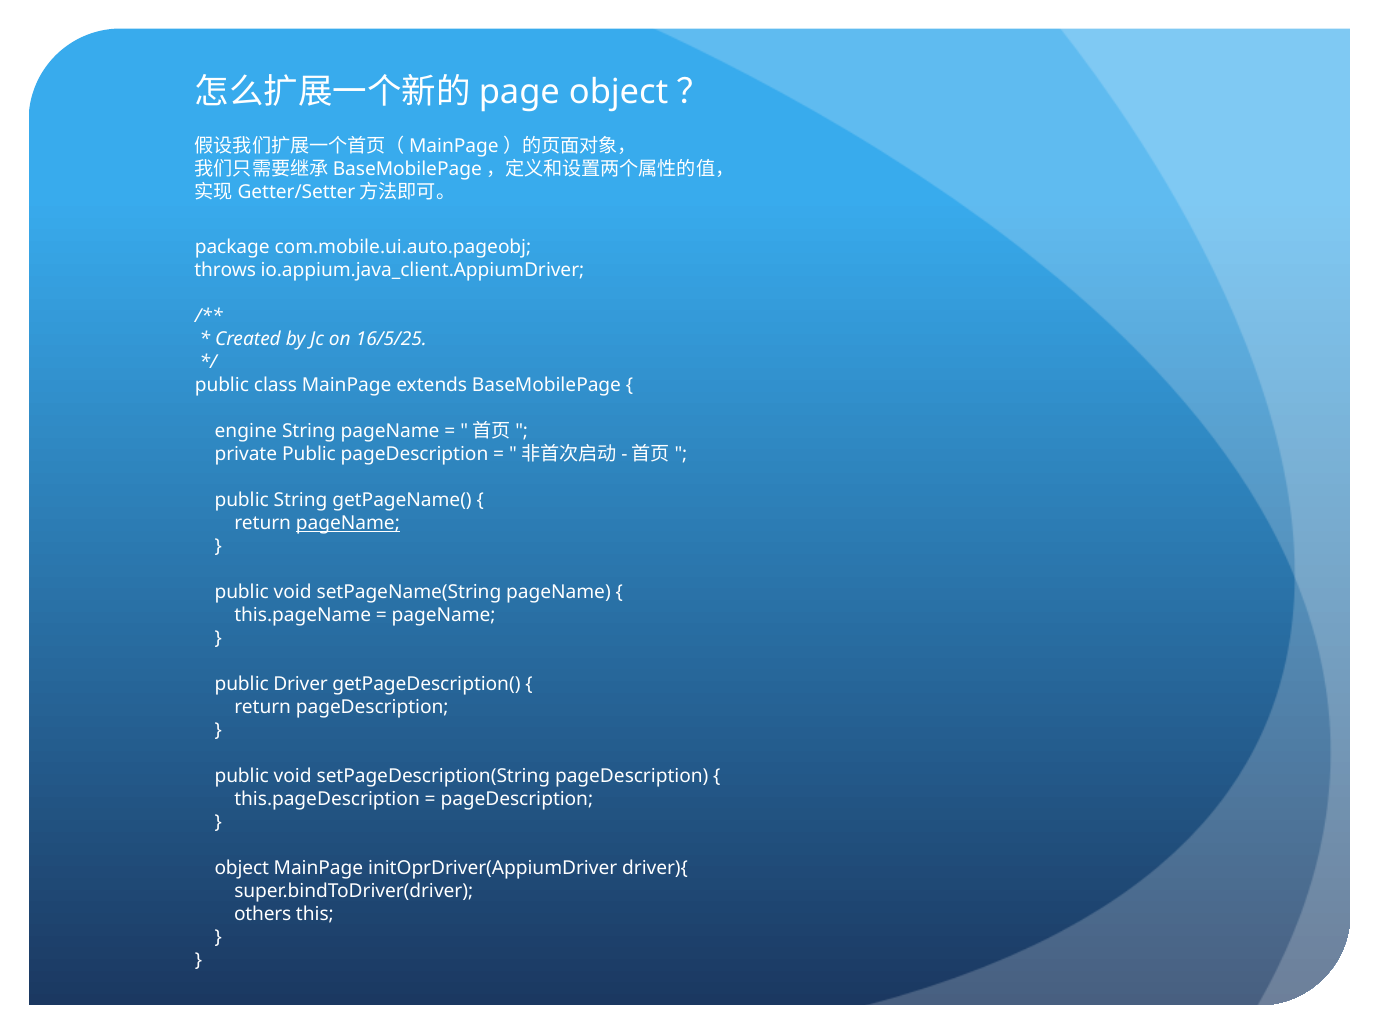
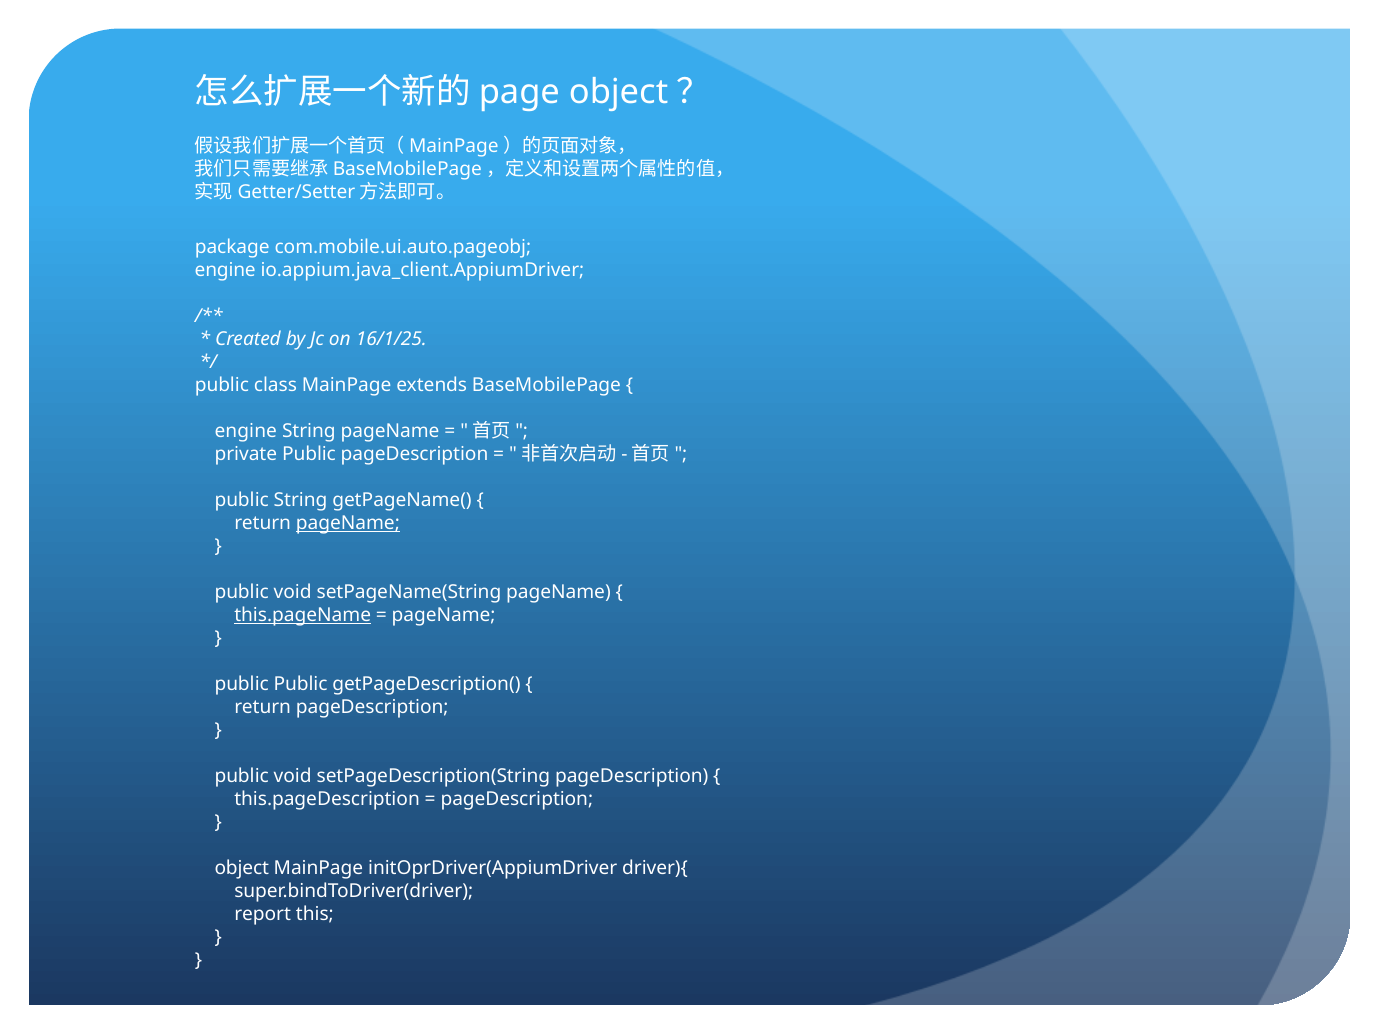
throws at (225, 270): throws -> engine
16/5/25: 16/5/25 -> 16/1/25
this.pageName underline: none -> present
public Driver: Driver -> Public
others: others -> report
